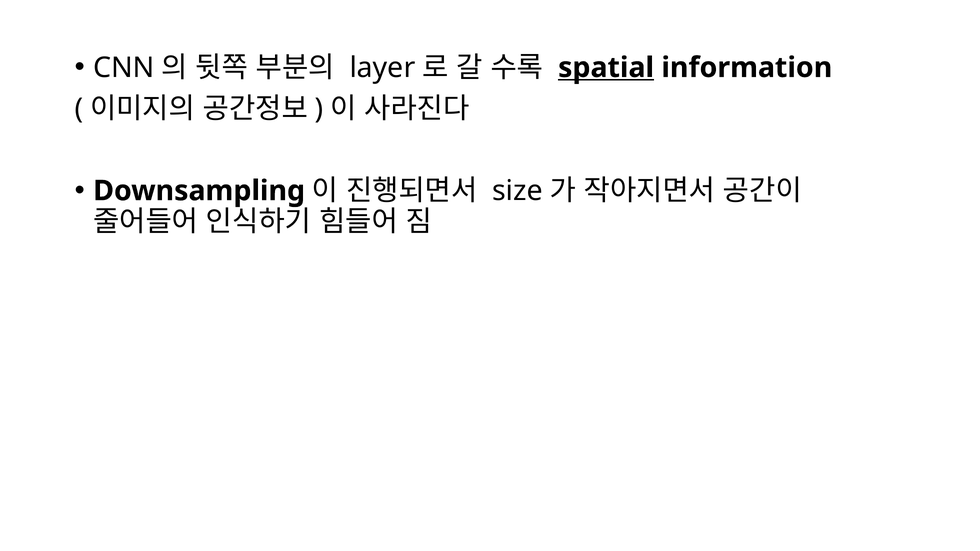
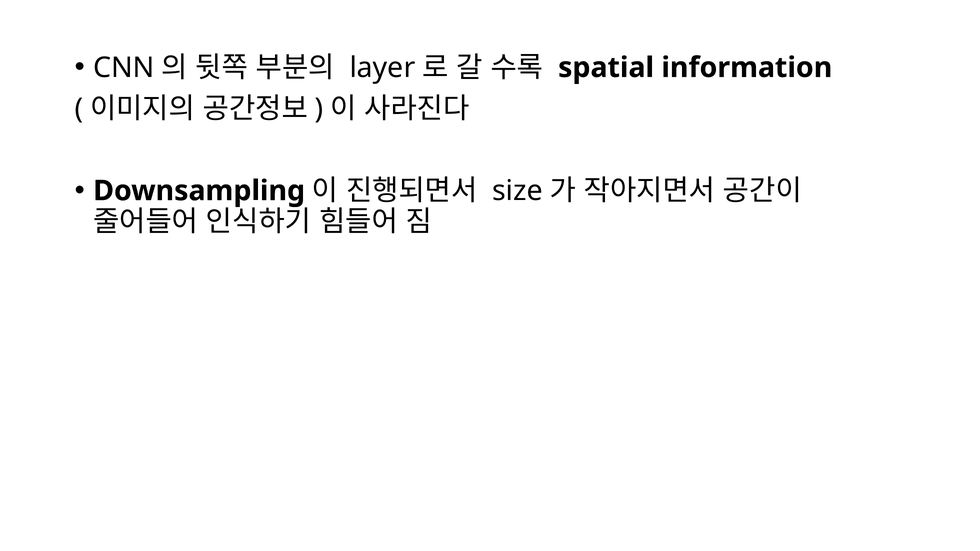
spatial underline: present -> none
